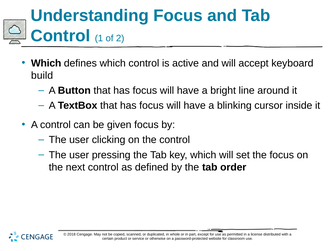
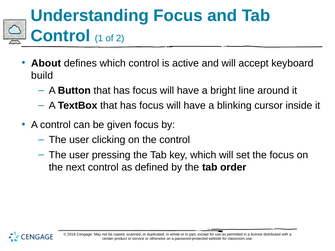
Which at (46, 63): Which -> About
